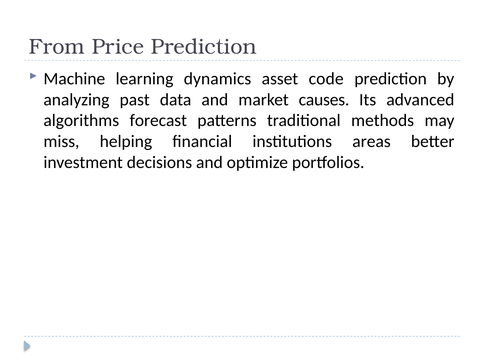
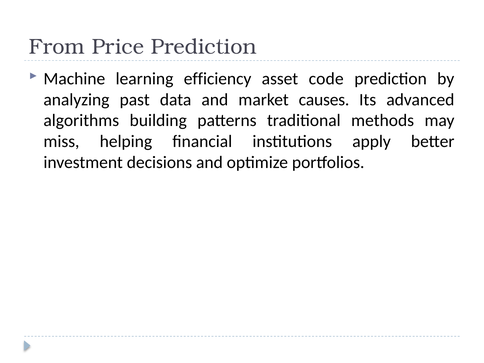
dynamics: dynamics -> efficiency
forecast: forecast -> building
areas: areas -> apply
